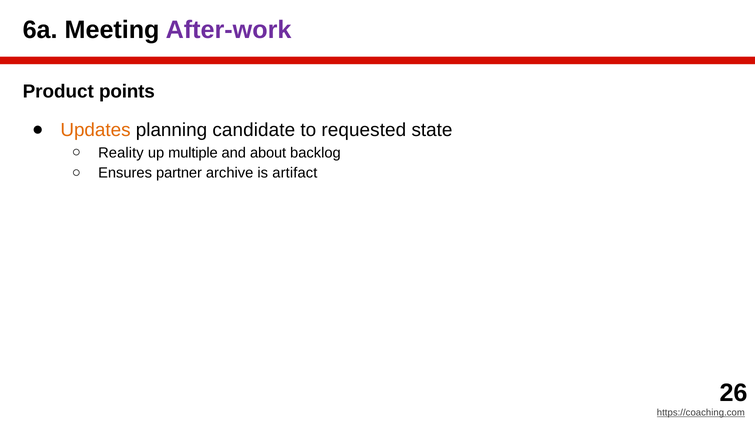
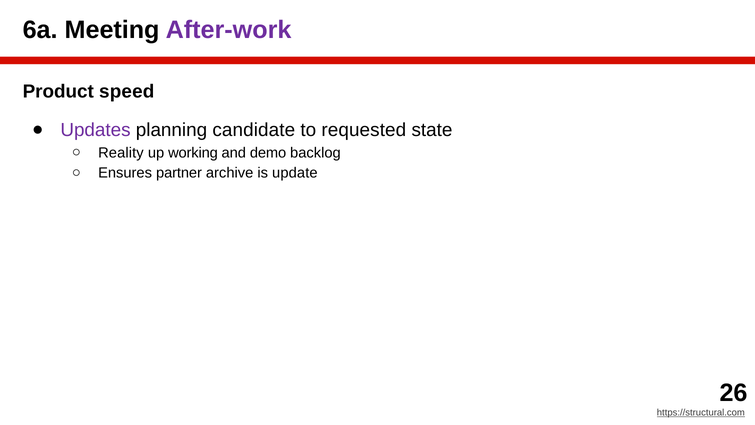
points: points -> speed
Updates colour: orange -> purple
multiple: multiple -> working
about: about -> demo
artifact: artifact -> update
https://coaching.com: https://coaching.com -> https://structural.com
